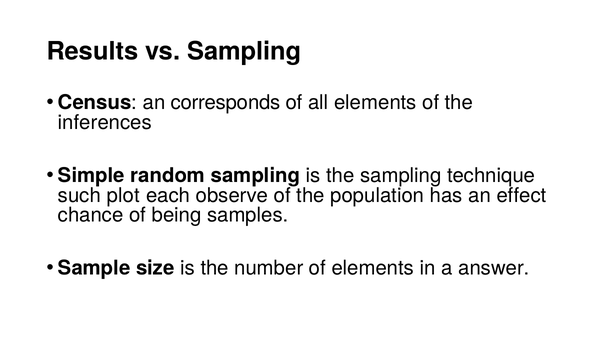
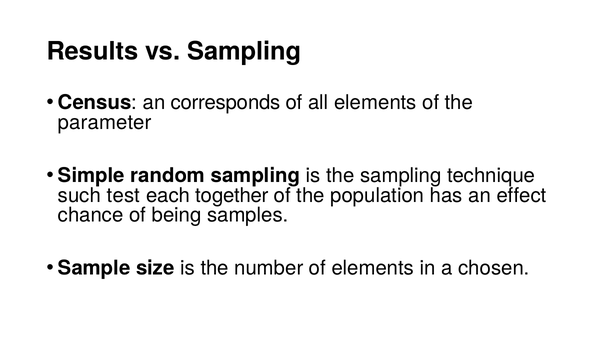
inferences: inferences -> parameter
plot: plot -> test
observe: observe -> together
answer: answer -> chosen
